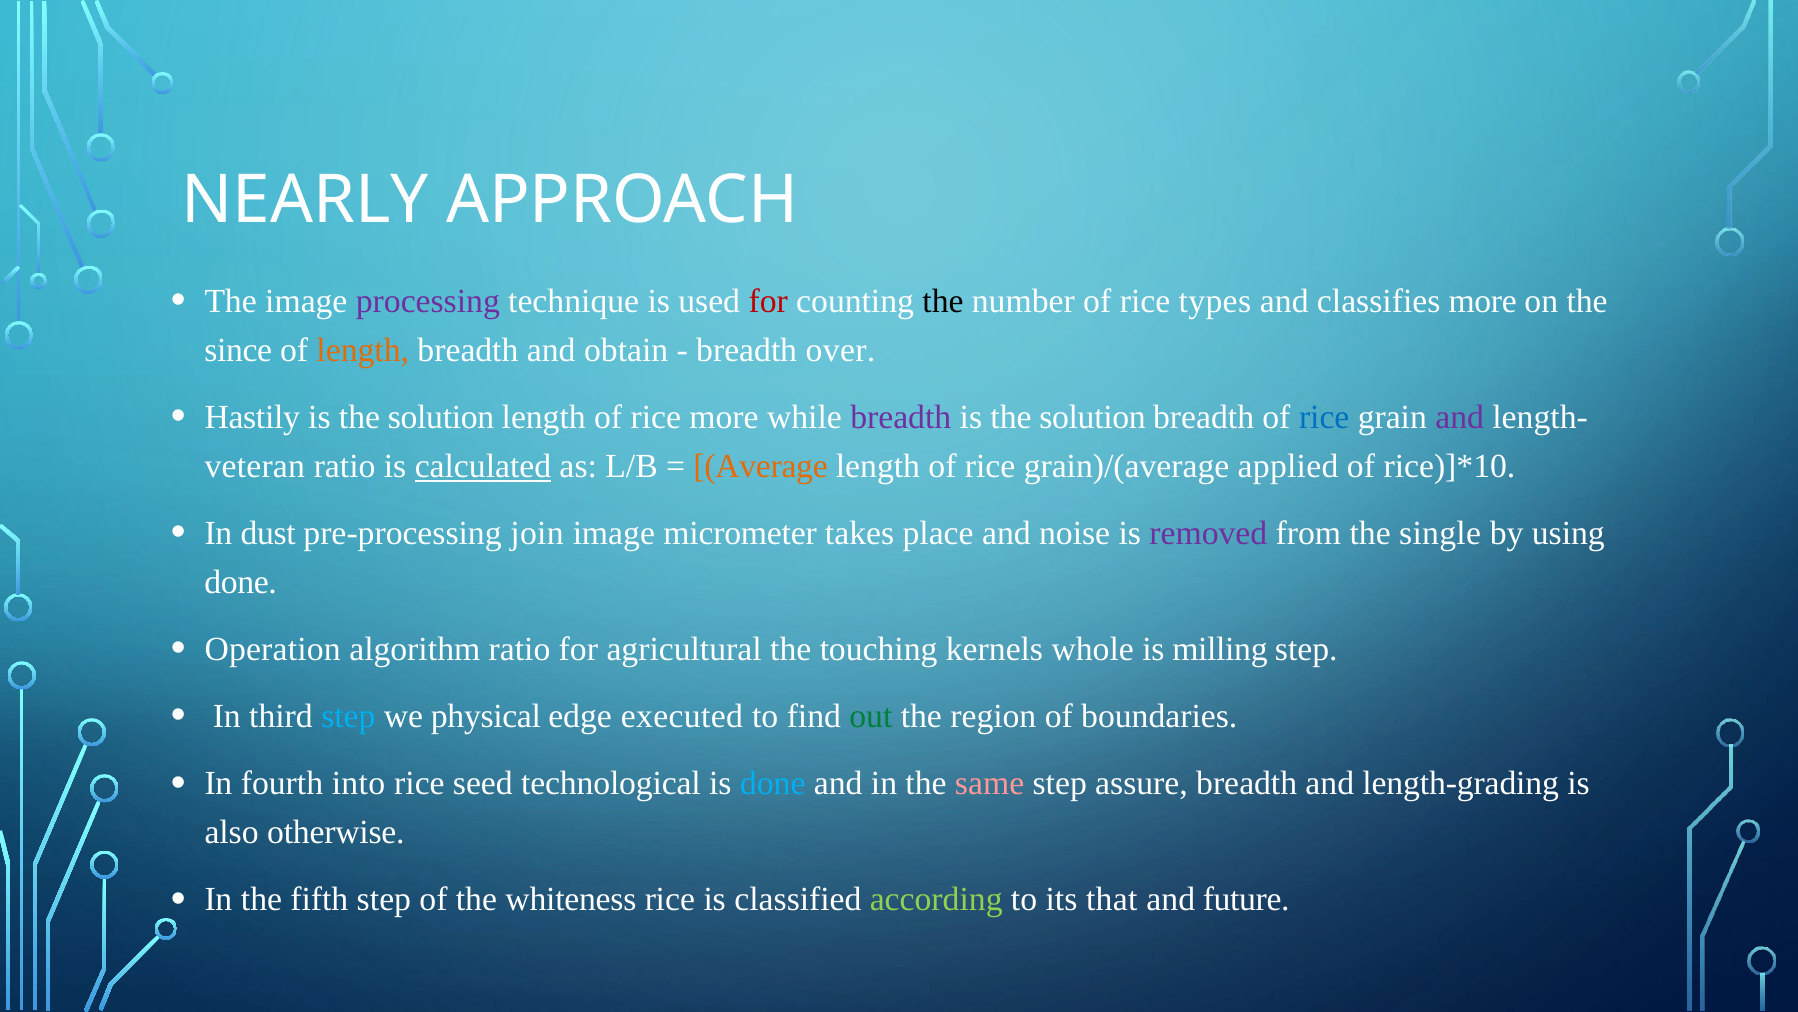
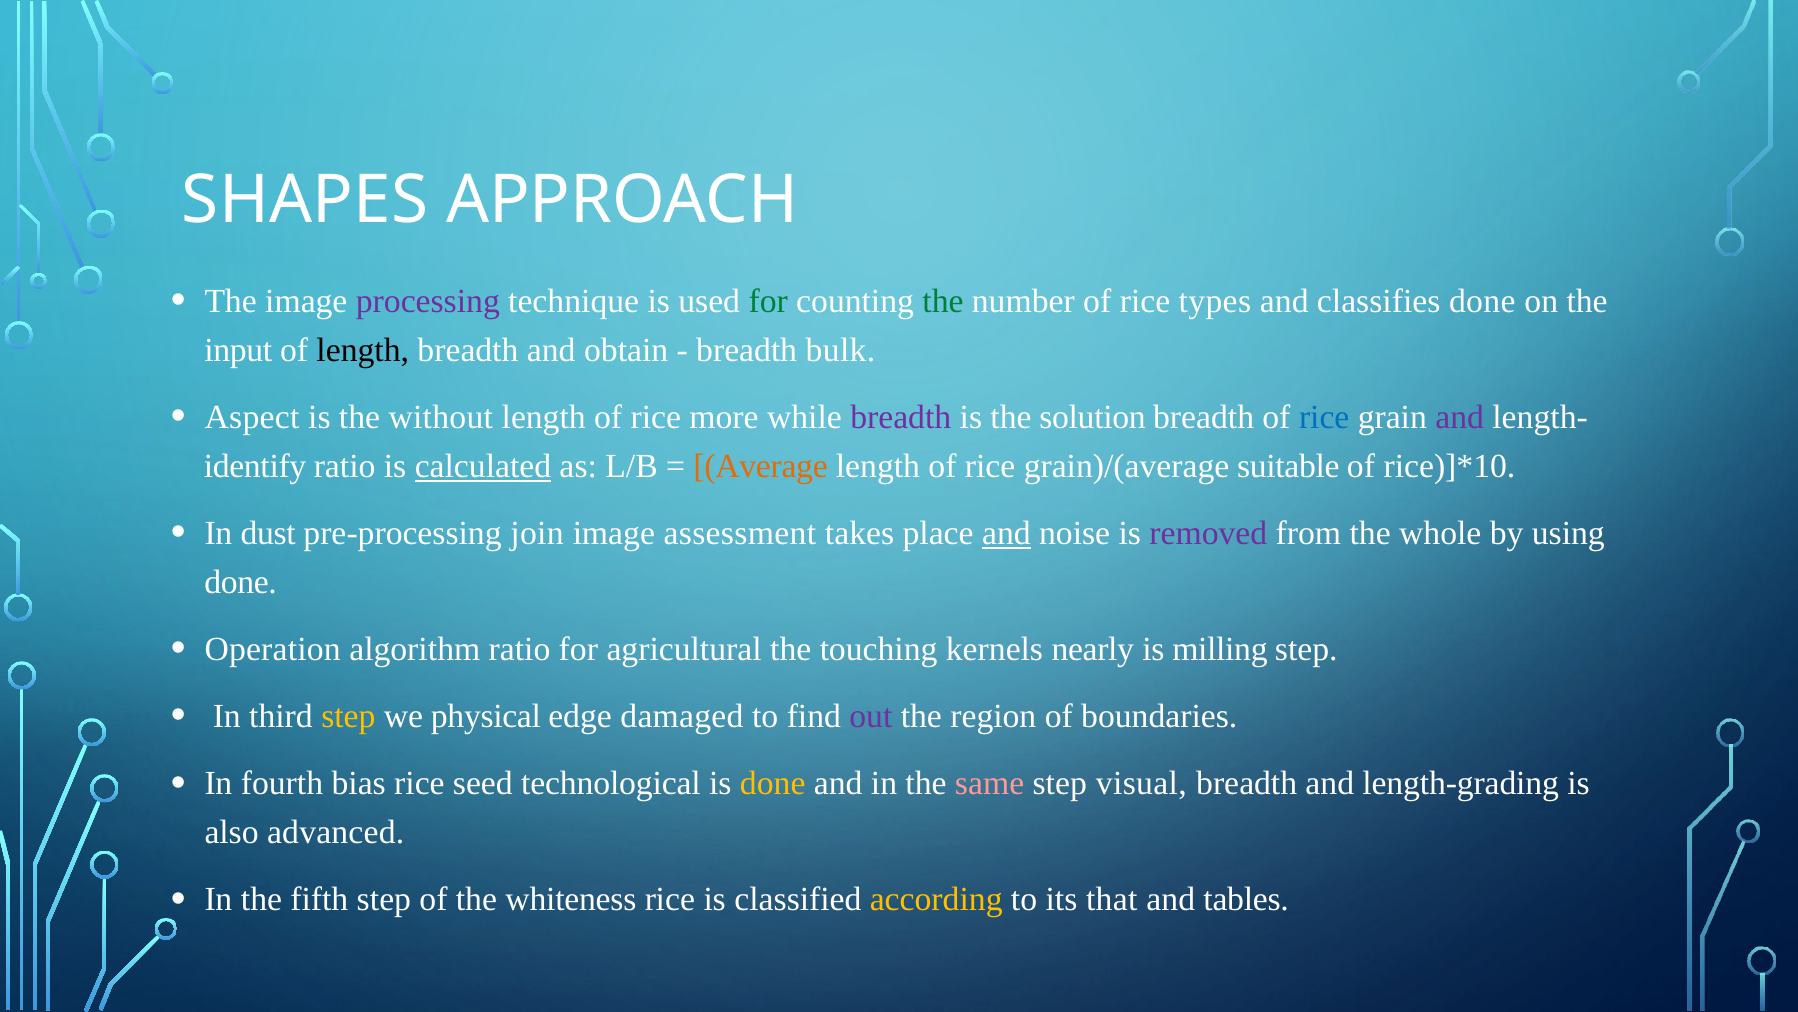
NEARLY: NEARLY -> SHAPES
for at (768, 301) colour: red -> green
the at (943, 301) colour: black -> green
classifies more: more -> done
since: since -> input
length at (363, 350) colour: orange -> black
over: over -> bulk
Hastily: Hastily -> Aspect
solution at (441, 417): solution -> without
veteran: veteran -> identify
applied: applied -> suitable
micrometer: micrometer -> assessment
and at (1006, 533) underline: none -> present
single: single -> whole
whole: whole -> nearly
step at (348, 716) colour: light blue -> yellow
executed: executed -> damaged
out colour: green -> purple
into: into -> bias
done at (773, 783) colour: light blue -> yellow
assure: assure -> visual
otherwise: otherwise -> advanced
according colour: light green -> yellow
future: future -> tables
